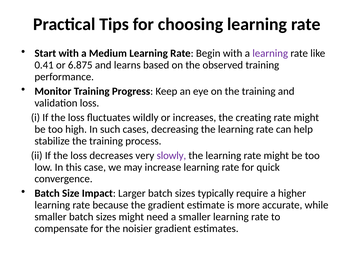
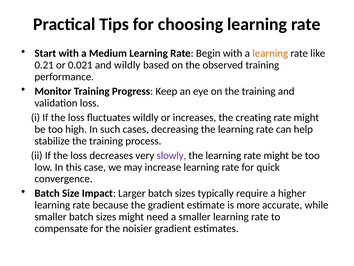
learning at (270, 53) colour: purple -> orange
0.41: 0.41 -> 0.21
6.875: 6.875 -> 0.021
and learns: learns -> wildly
